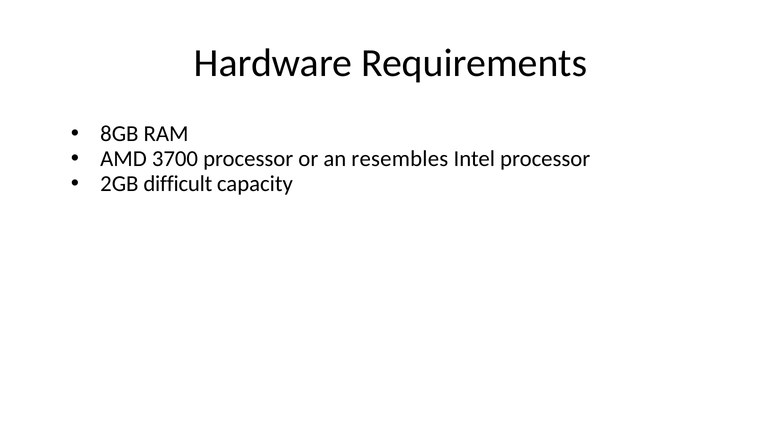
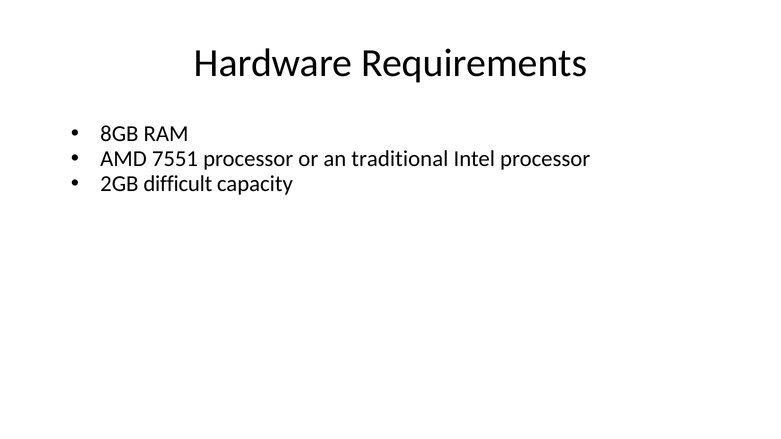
3700: 3700 -> 7551
resembles: resembles -> traditional
